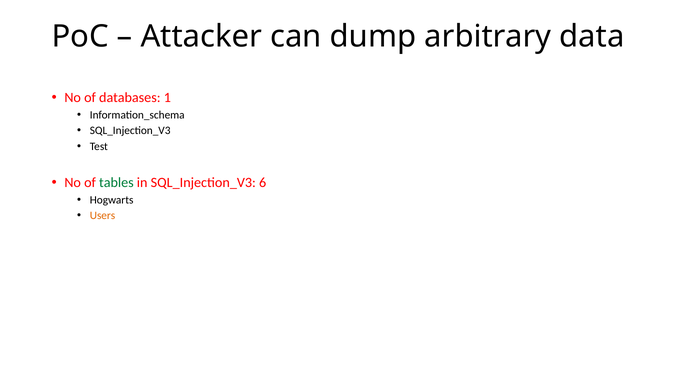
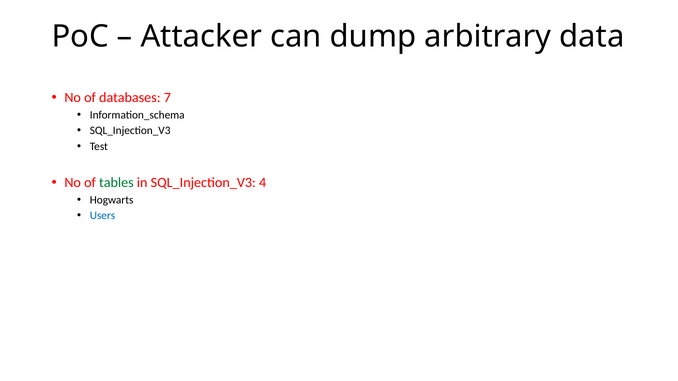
1: 1 -> 7
6: 6 -> 4
Users colour: orange -> blue
